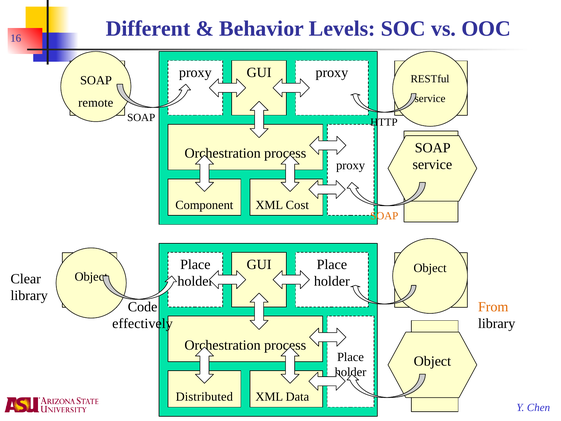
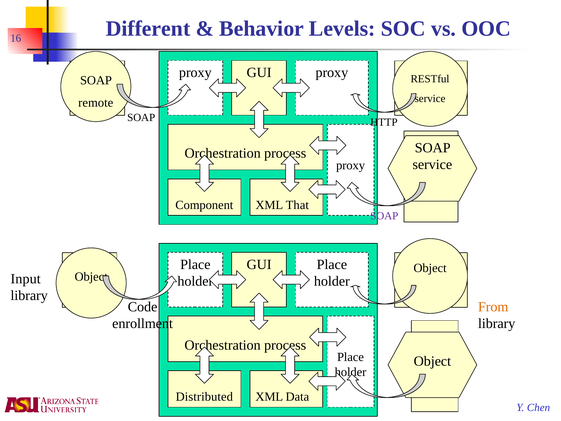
Cost: Cost -> That
SOAP at (384, 216) colour: orange -> purple
Clear: Clear -> Input
effectively: effectively -> enrollment
